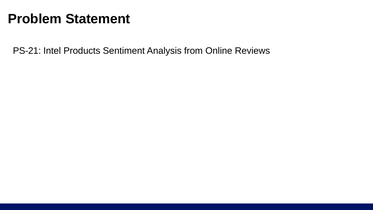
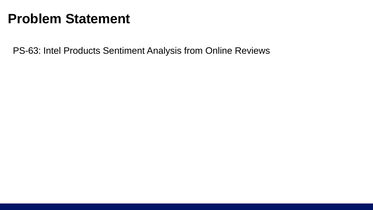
PS-21: PS-21 -> PS-63
